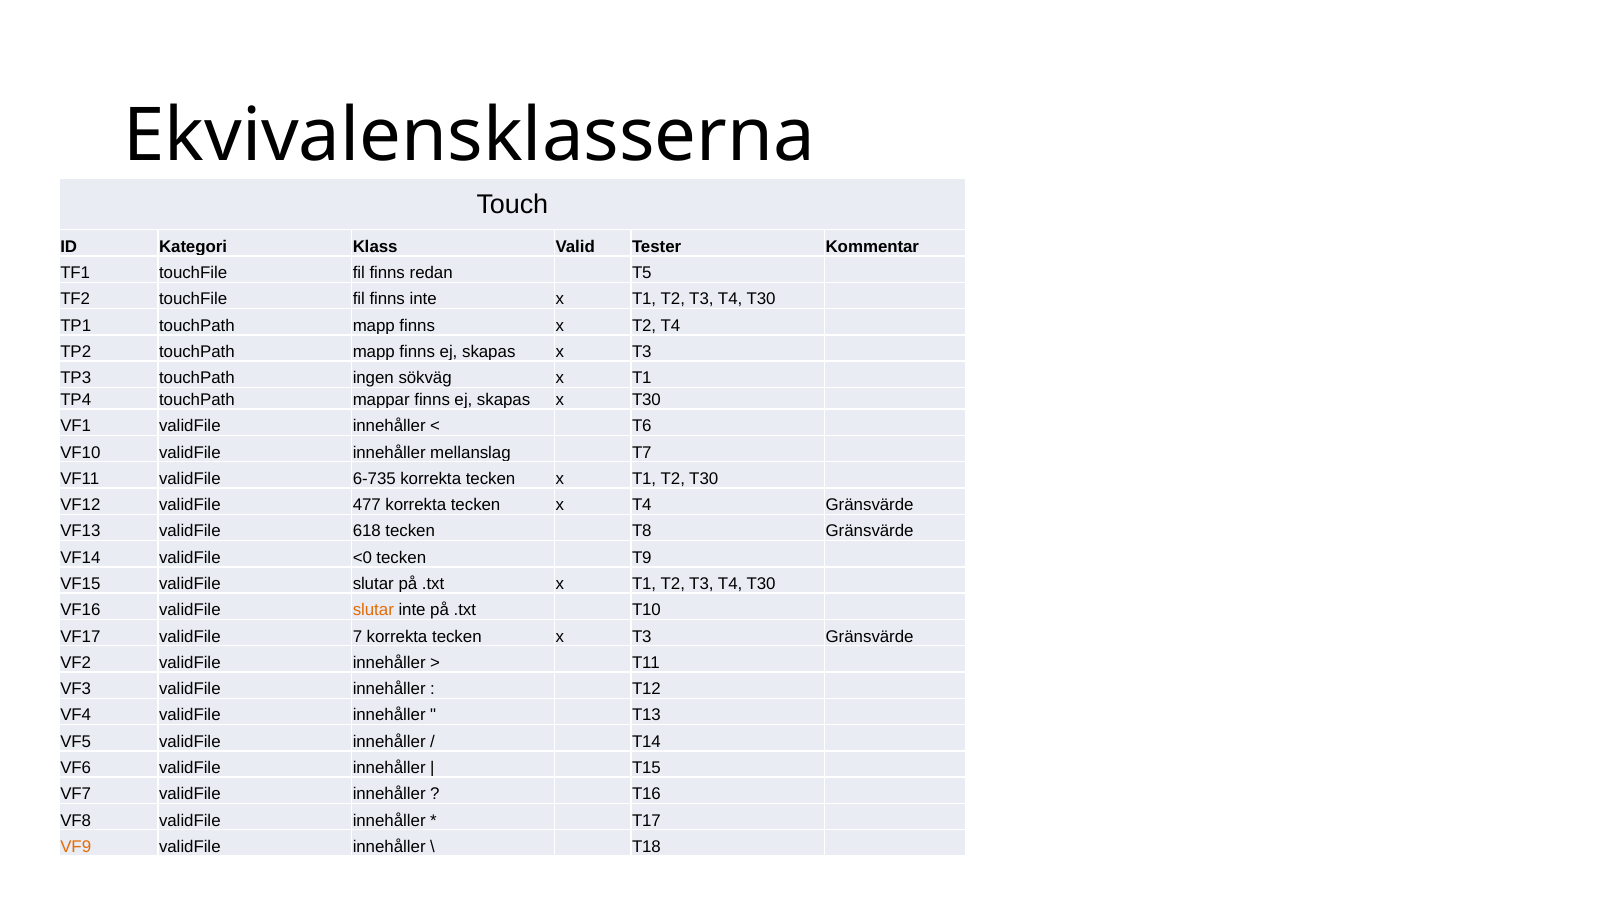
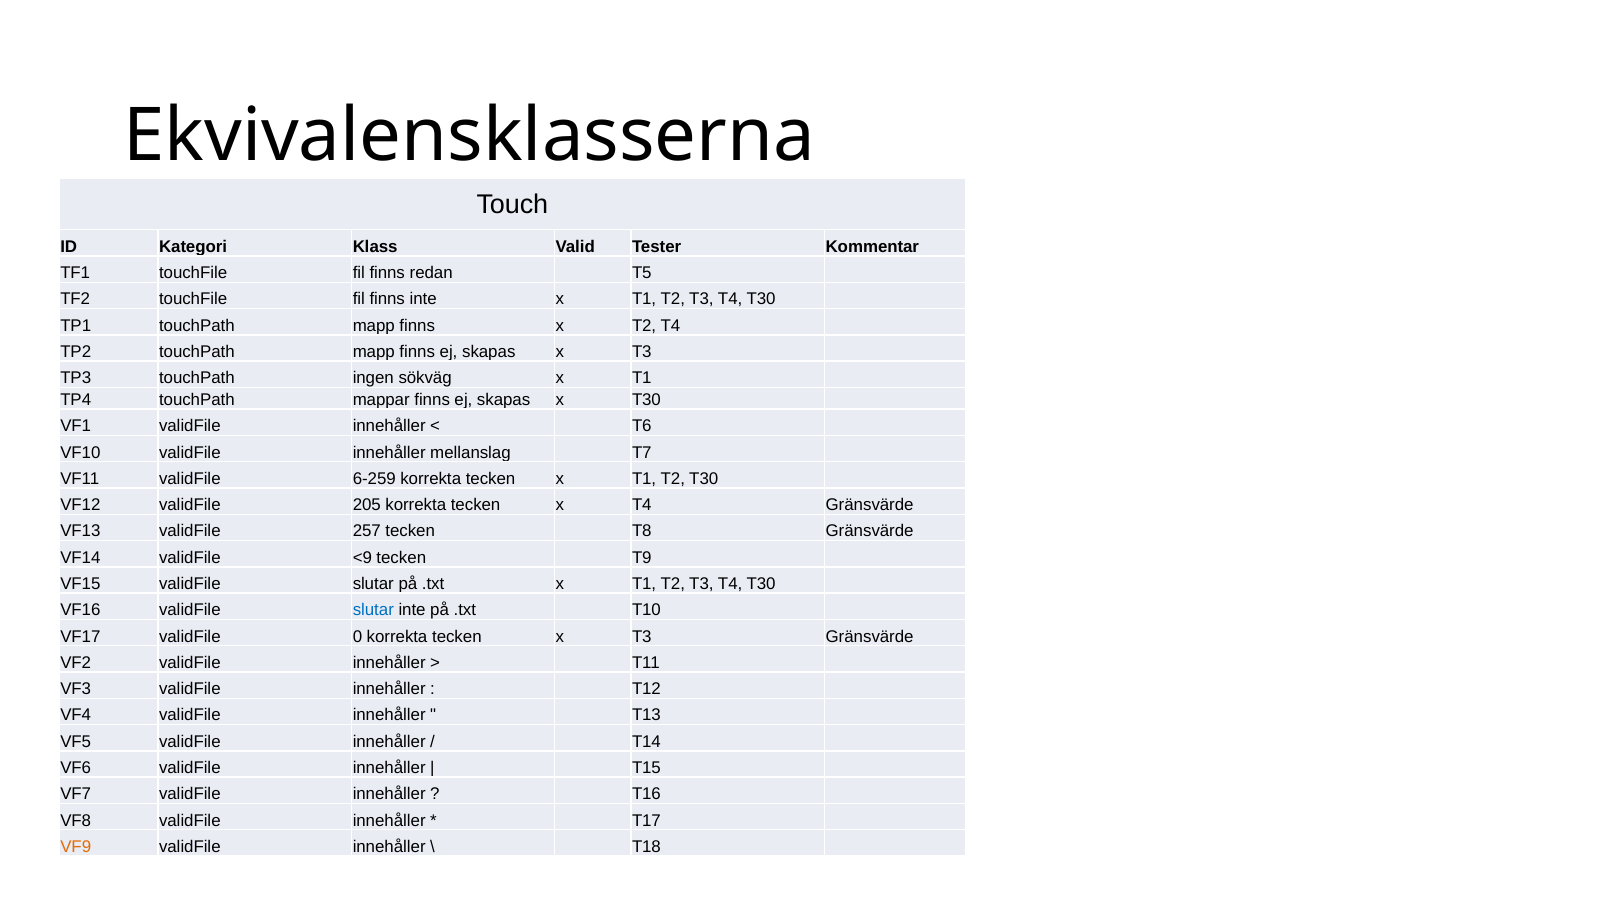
6-735: 6-735 -> 6-259
477: 477 -> 205
618: 618 -> 257
<0: <0 -> <9
slutar at (373, 610) colour: orange -> blue
7: 7 -> 0
